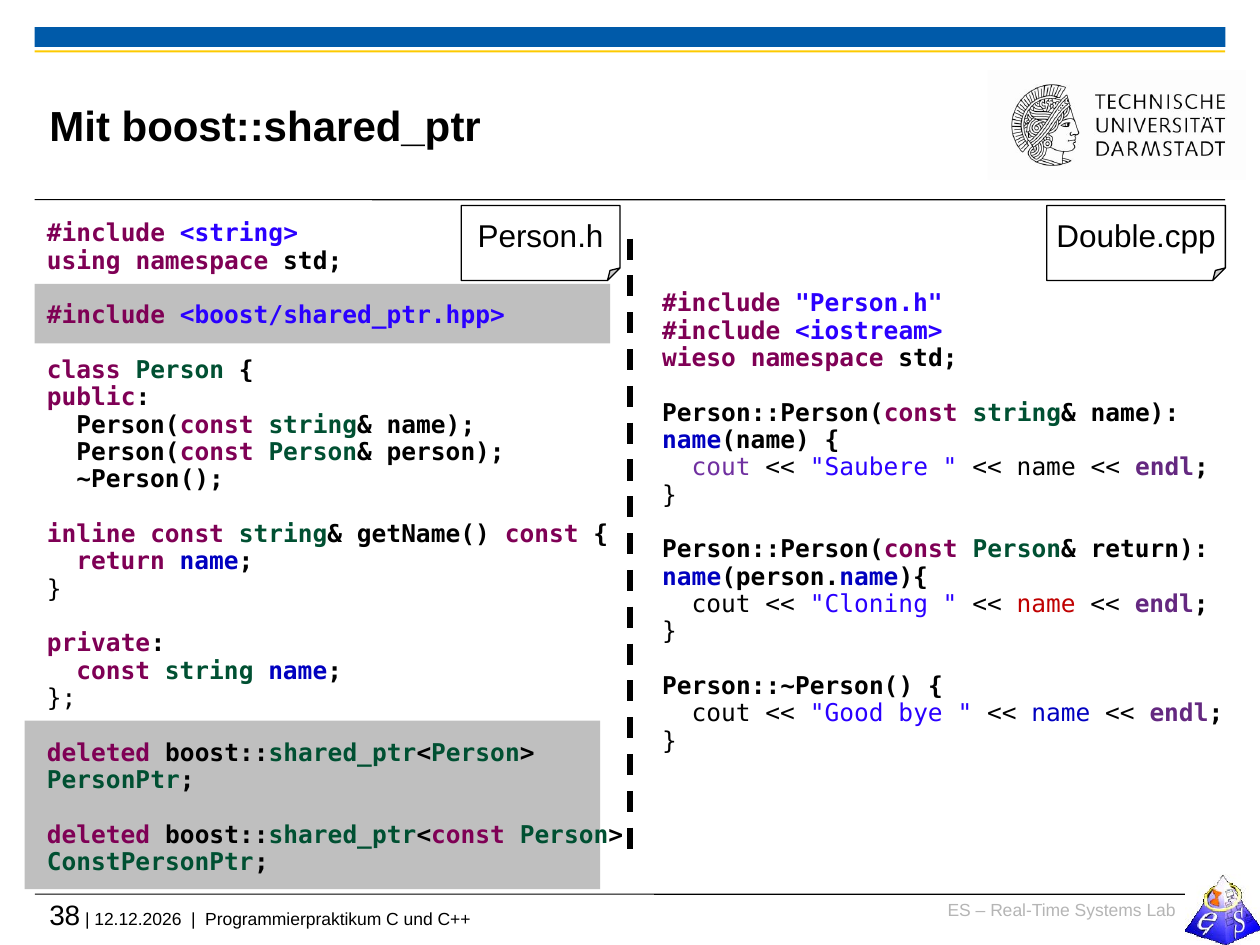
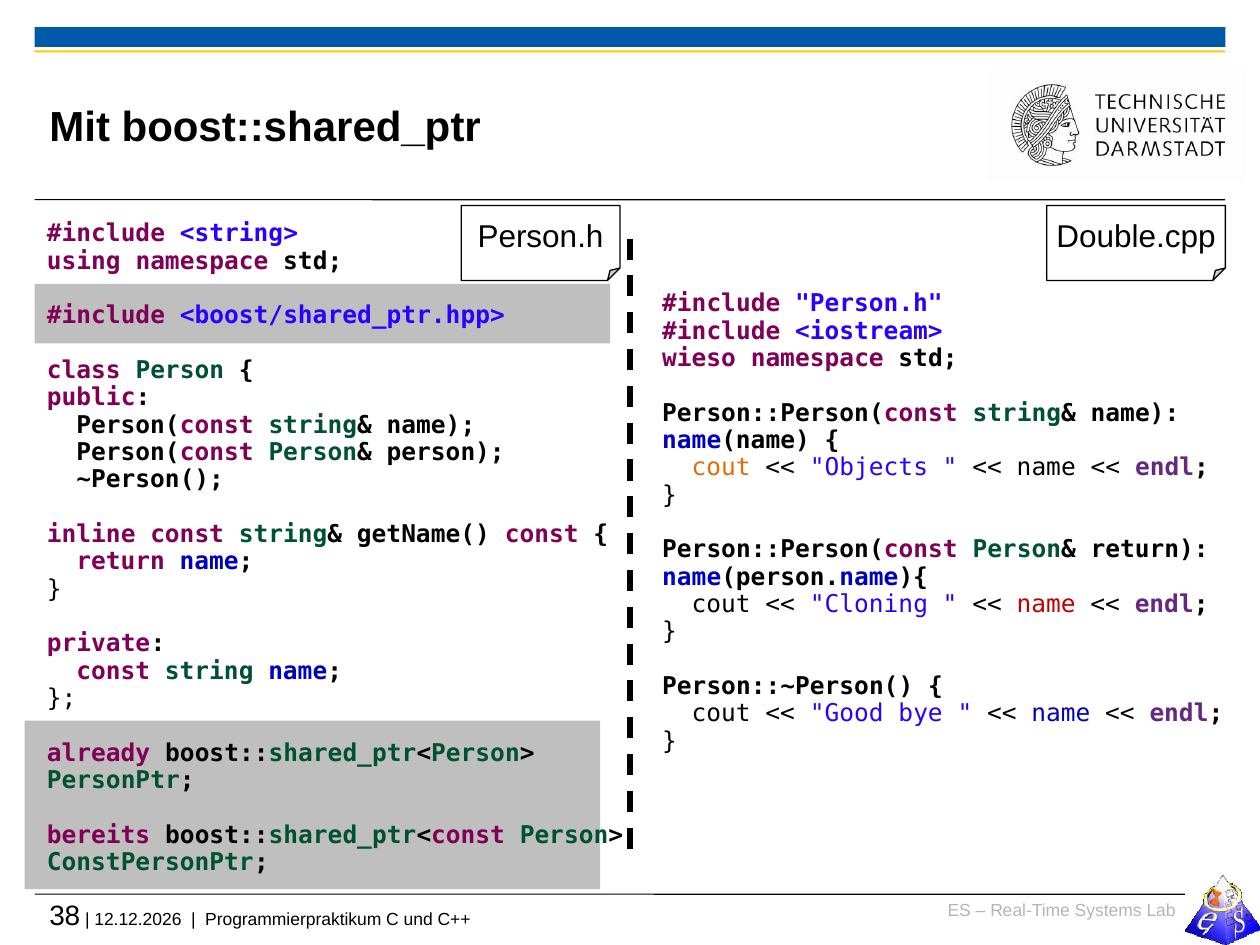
cout at (721, 468) colour: purple -> orange
Saubere: Saubere -> Objects
deleted at (99, 753): deleted -> already
deleted at (99, 835): deleted -> bereits
